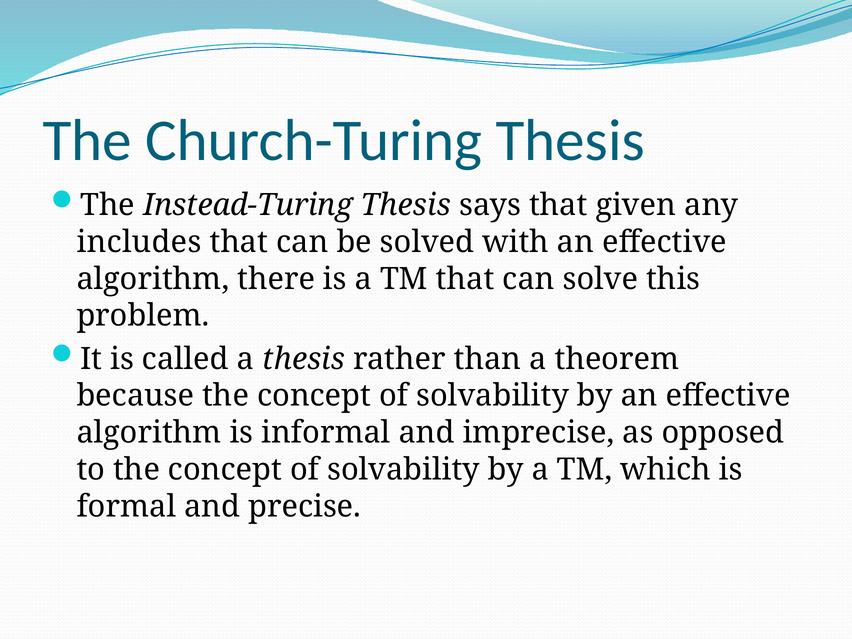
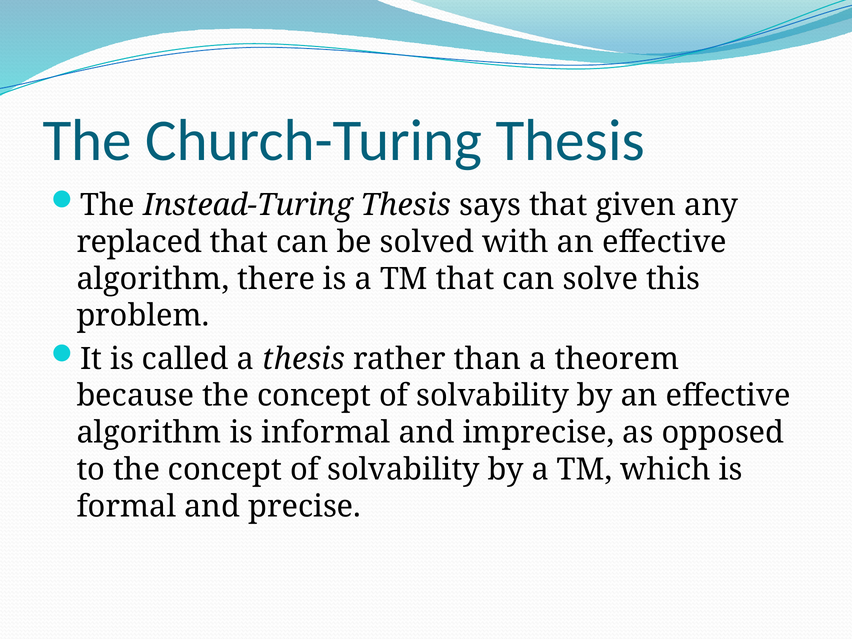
includes: includes -> replaced
